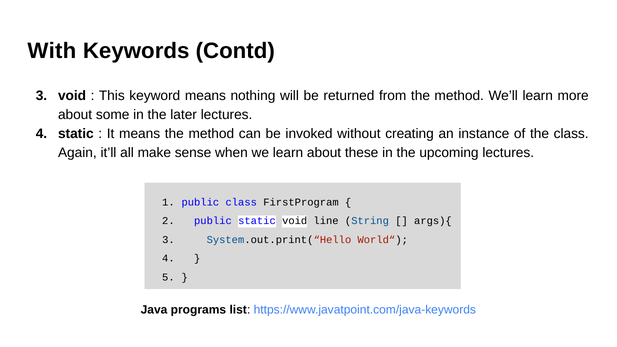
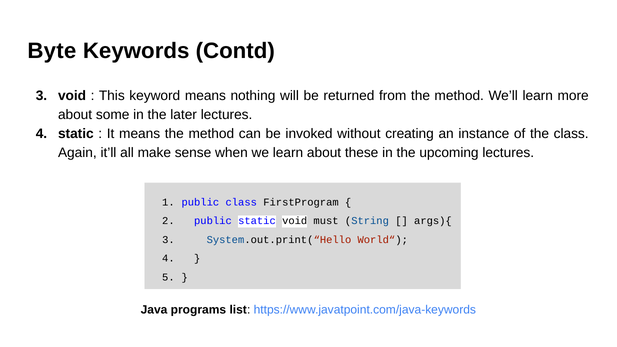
With: With -> Byte
line: line -> must
